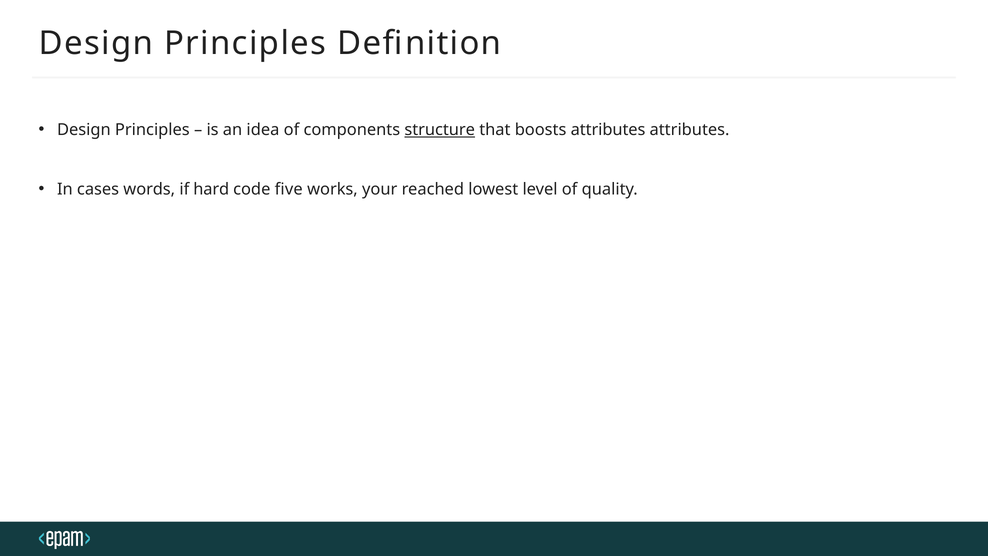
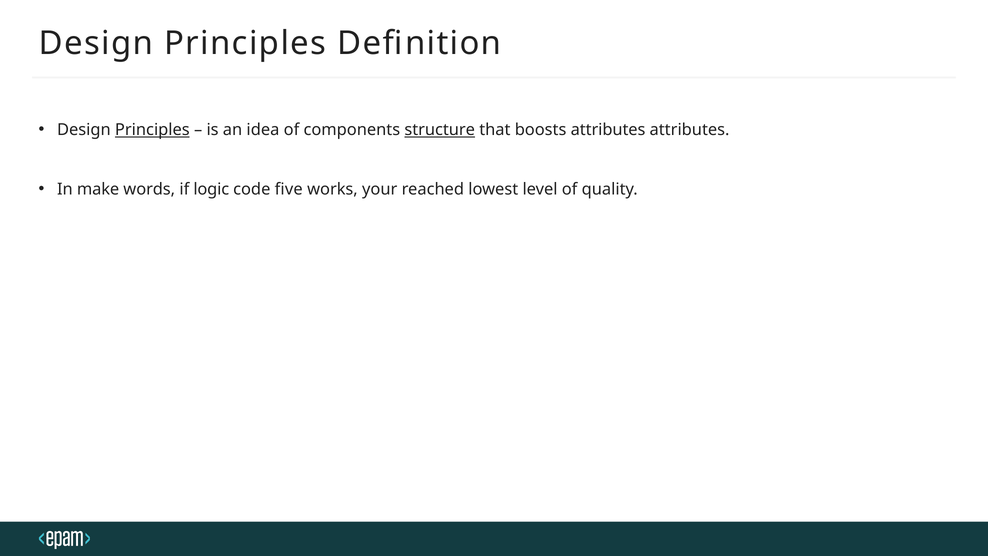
Principles at (152, 130) underline: none -> present
cases: cases -> make
hard: hard -> logic
